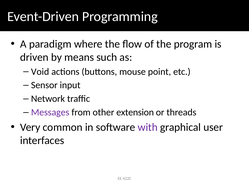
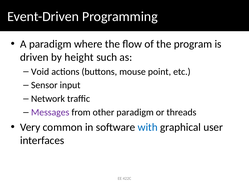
means: means -> height
other extension: extension -> paradigm
with colour: purple -> blue
